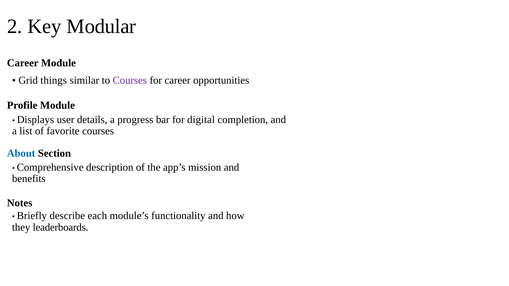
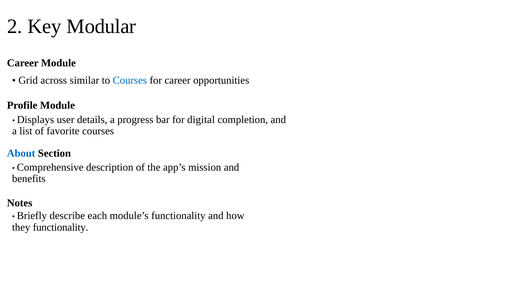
things: things -> across
Courses at (130, 81) colour: purple -> blue
they leaderboards: leaderboards -> functionality
